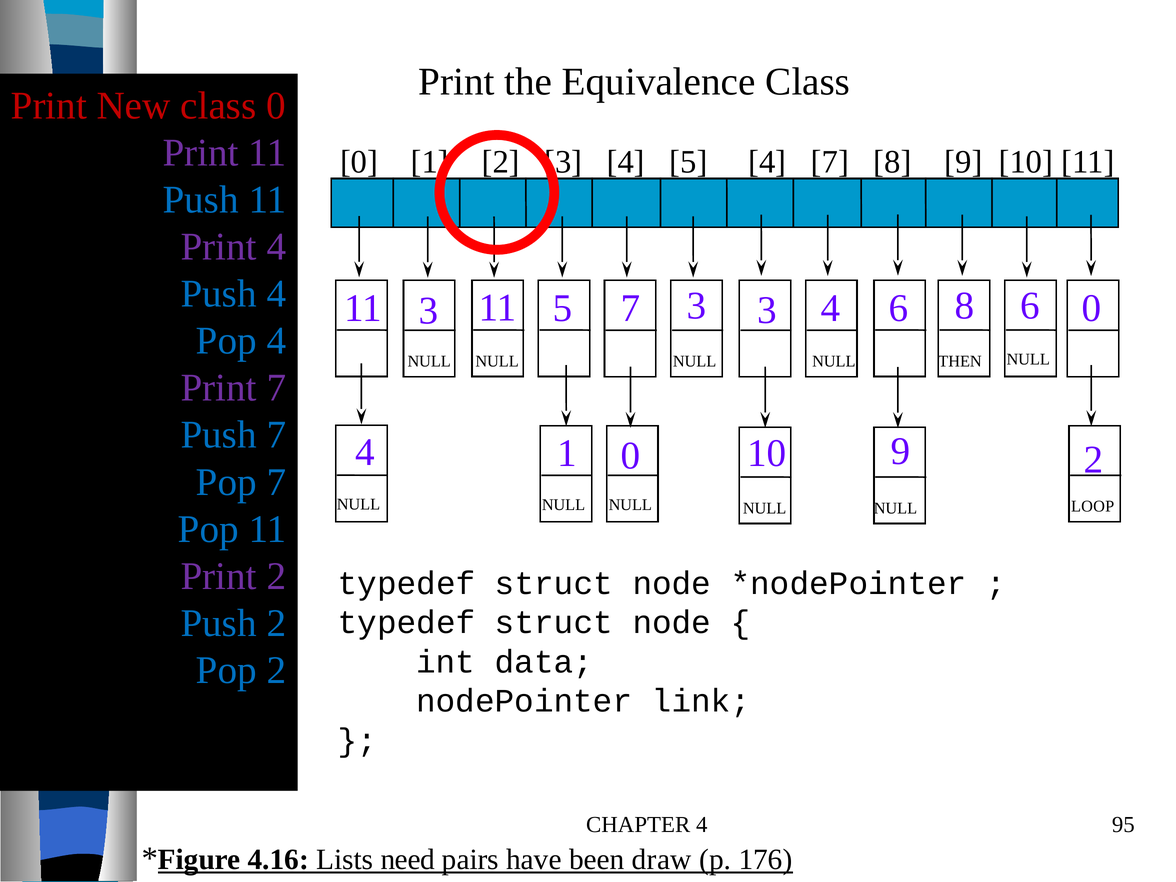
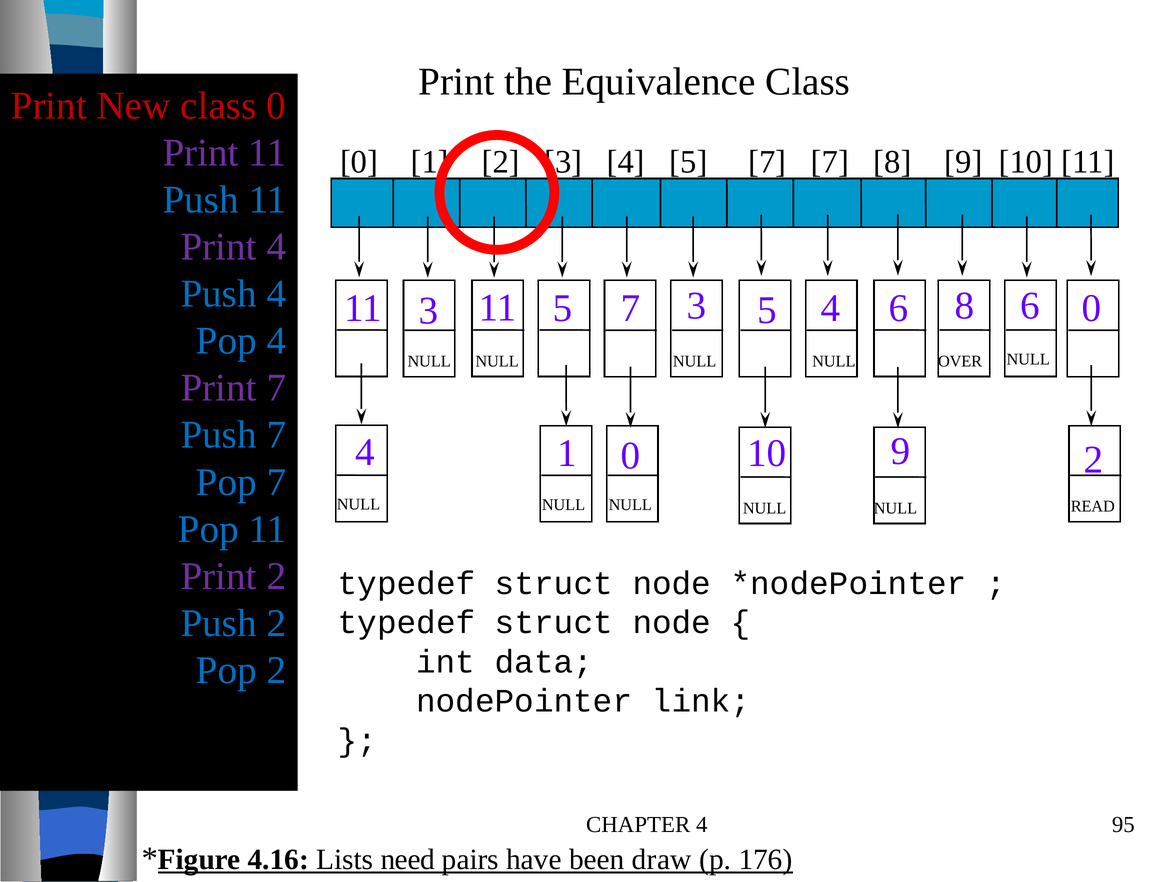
5 4: 4 -> 7
3 at (767, 310): 3 -> 5
THEN: THEN -> OVER
LOOP: LOOP -> READ
